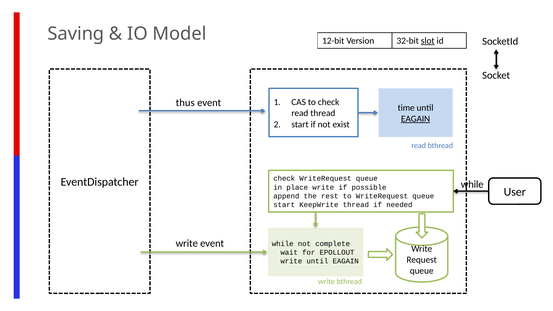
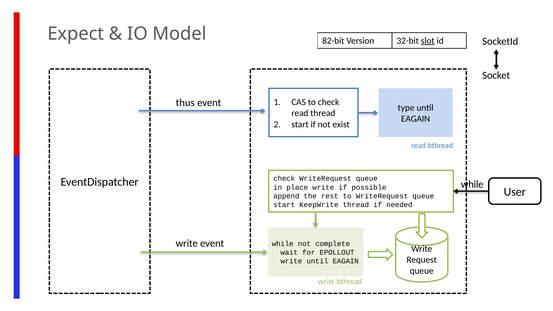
Saving: Saving -> Expect
12-bit: 12-bit -> 82-bit
time: time -> type
EAGAIN at (416, 119) underline: present -> none
